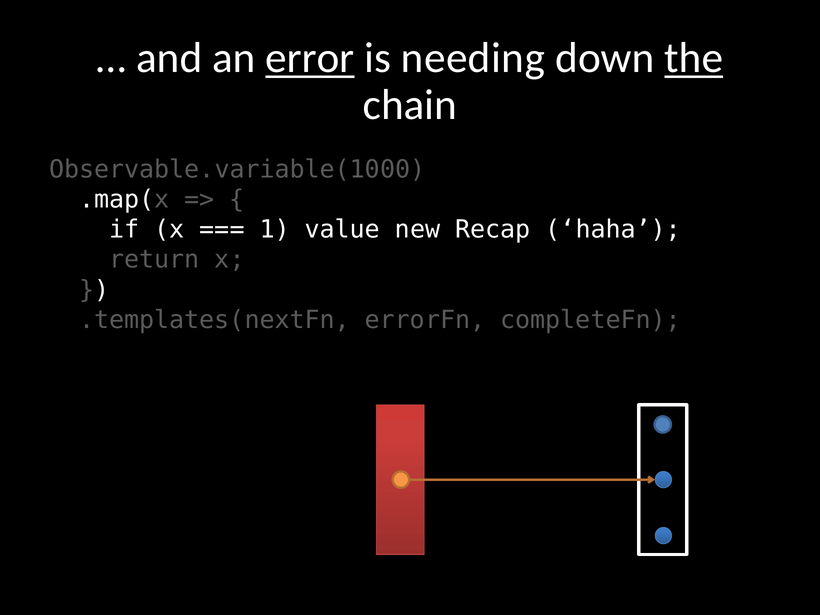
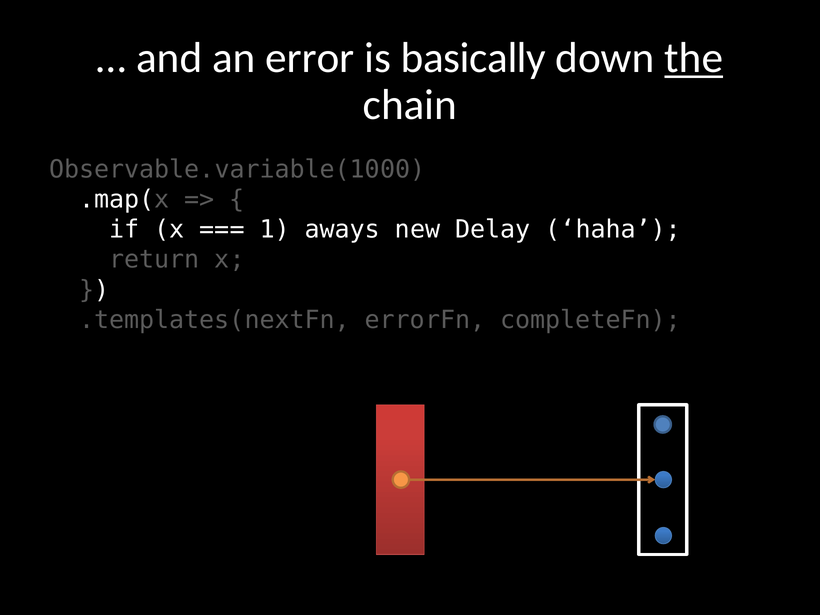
error underline: present -> none
needing: needing -> basically
value: value -> aways
Recap: Recap -> Delay
